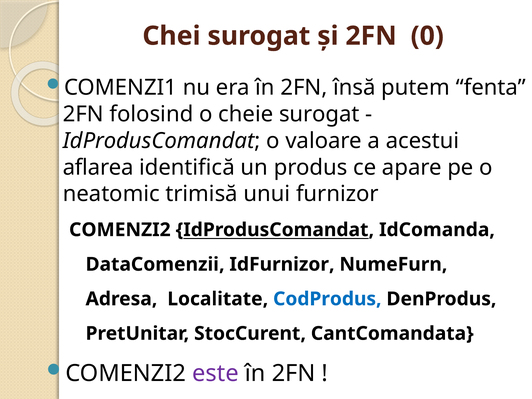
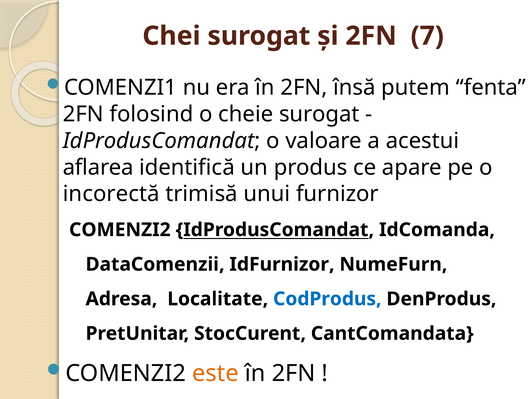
0: 0 -> 7
neatomic: neatomic -> incorectă
este colour: purple -> orange
